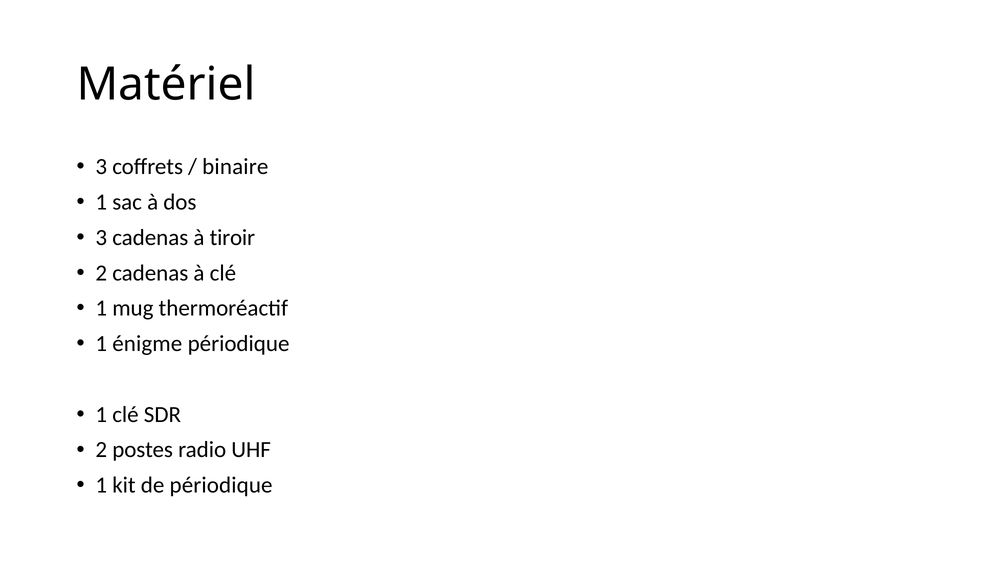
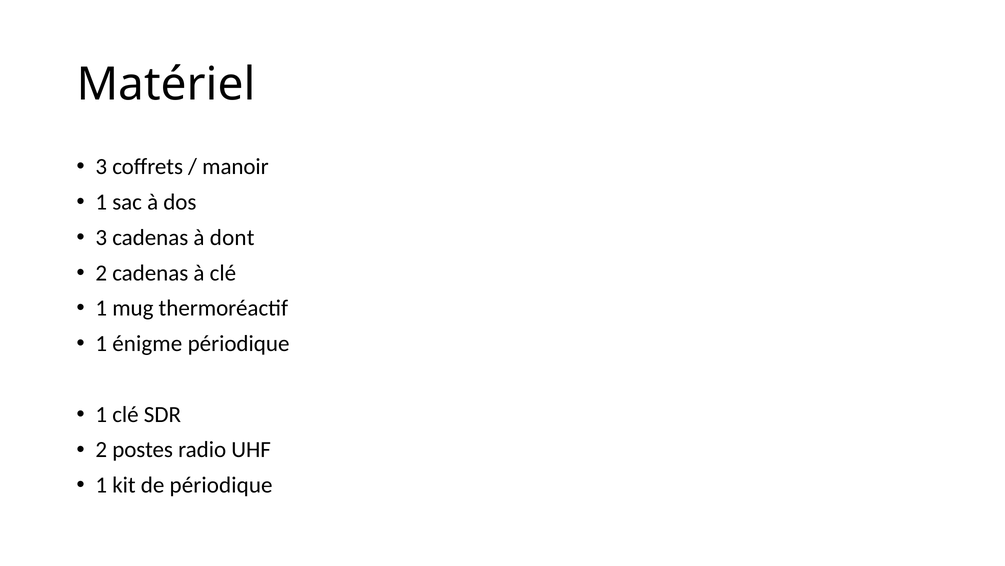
binaire: binaire -> manoir
tiroir: tiroir -> dont
